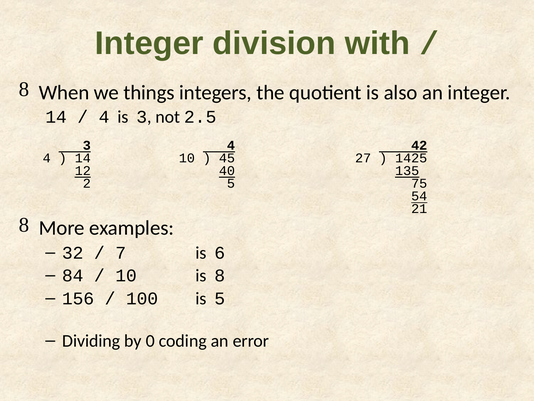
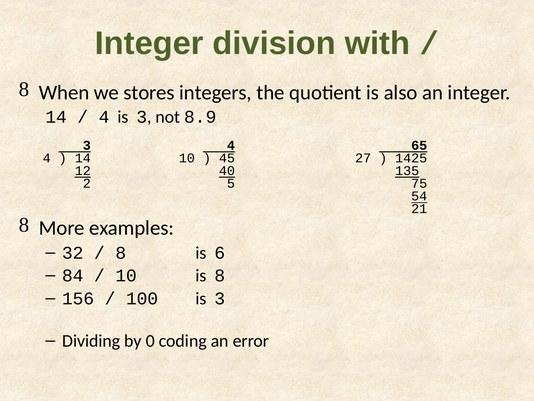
things: things -> stores
2.5: 2.5 -> 8.9
42: 42 -> 65
7 at (121, 253): 7 -> 8
100 is 5: 5 -> 3
